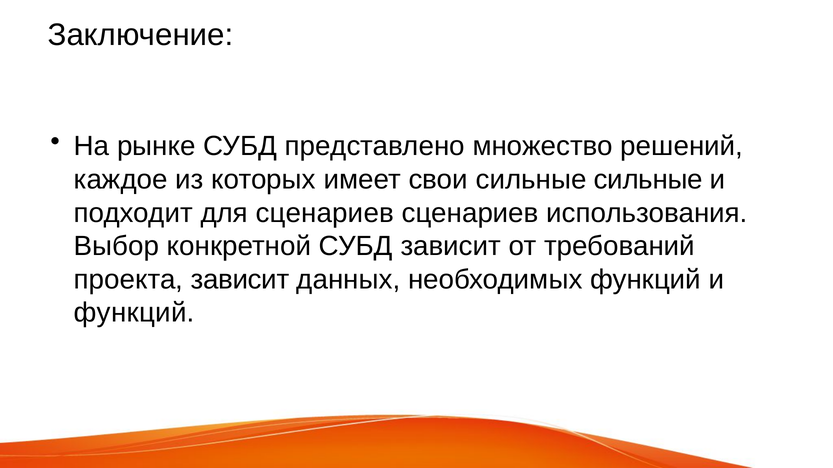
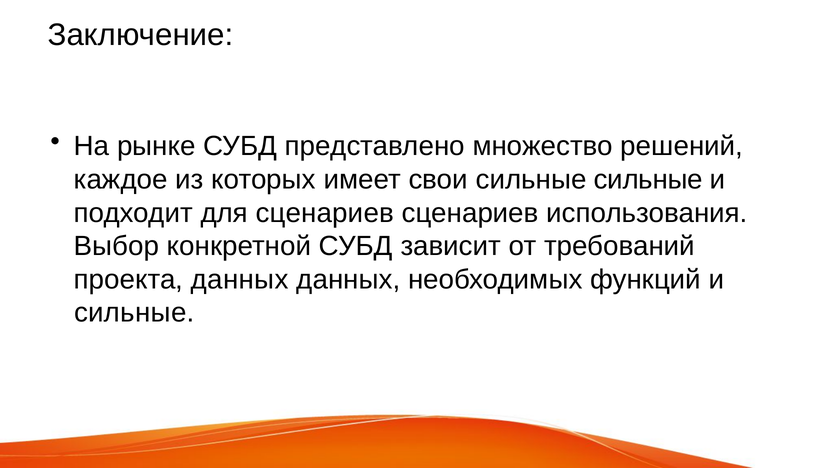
проекта зависит: зависит -> данных
функций at (134, 313): функций -> сильные
